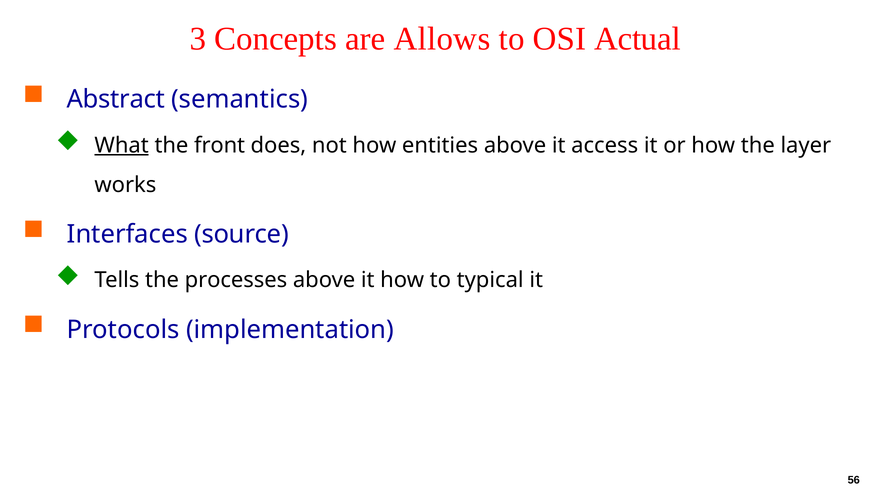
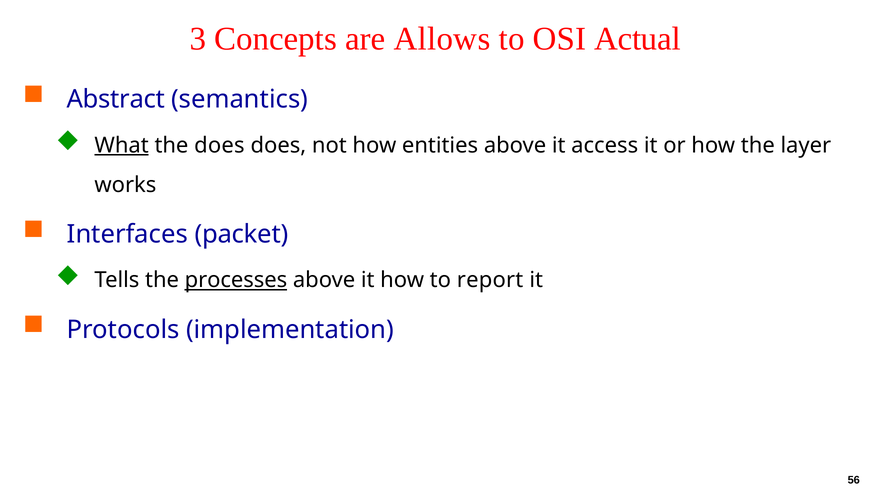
the front: front -> does
source: source -> packet
processes underline: none -> present
typical: typical -> report
